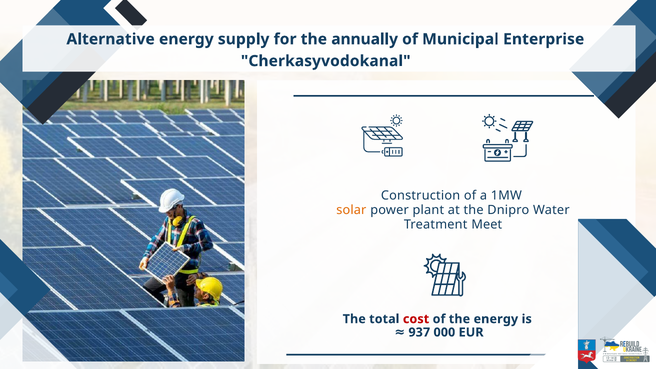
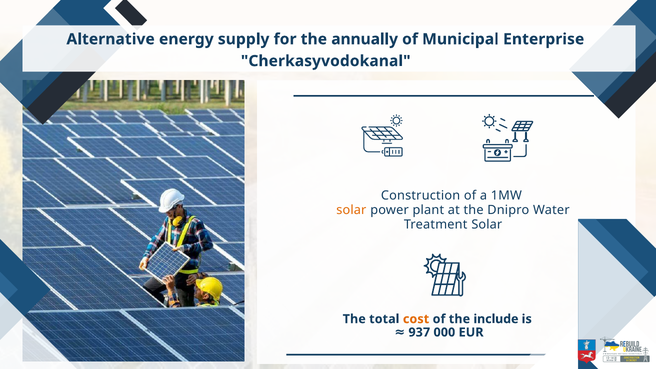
Treatment Meet: Meet -> Solar
cost colour: red -> orange
the energy: energy -> include
